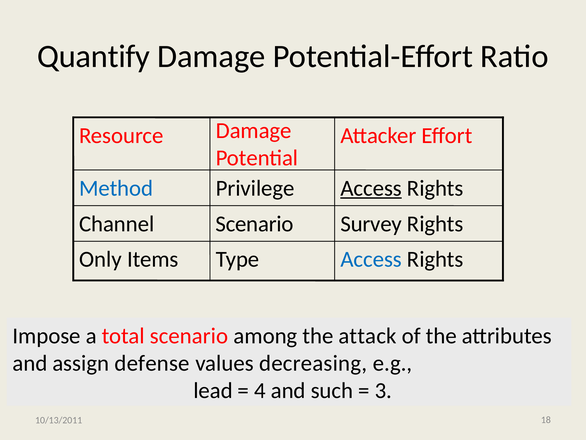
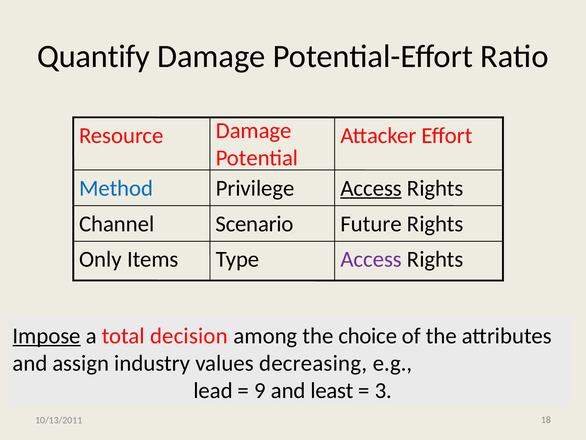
Survey: Survey -> Future
Access at (371, 259) colour: blue -> purple
Impose underline: none -> present
total scenario: scenario -> decision
attack: attack -> choice
defense: defense -> industry
4: 4 -> 9
such: such -> least
